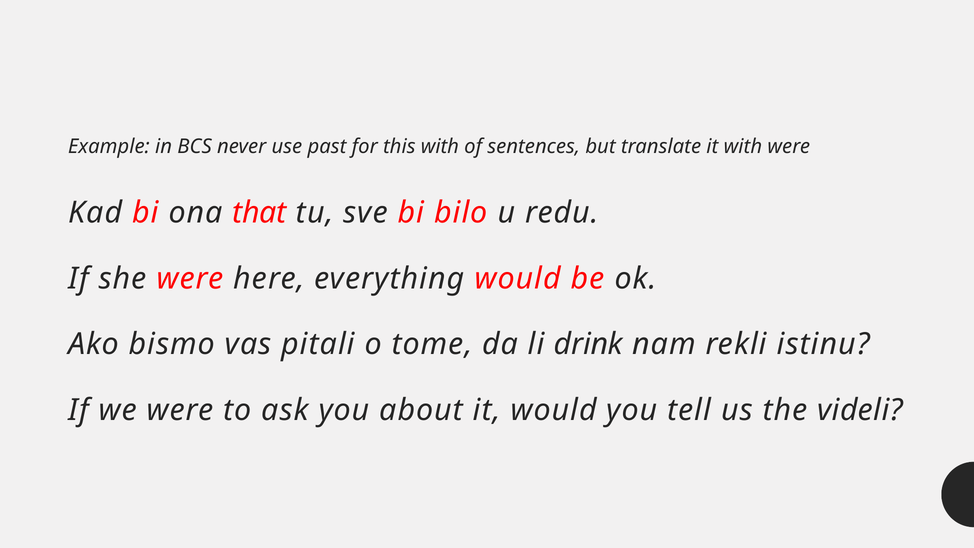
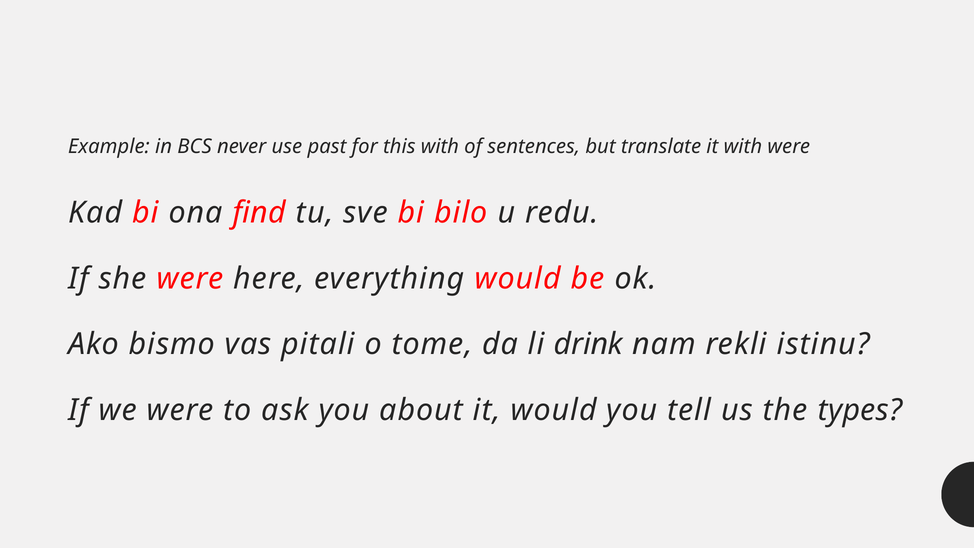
that: that -> find
videli: videli -> types
